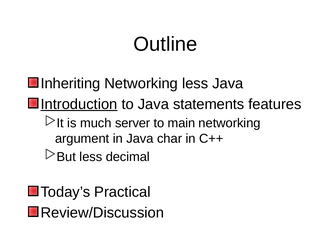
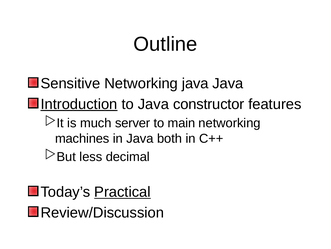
Inheriting: Inheriting -> Sensitive
Networking less: less -> java
statements: statements -> constructor
argument: argument -> machines
char: char -> both
Practical underline: none -> present
